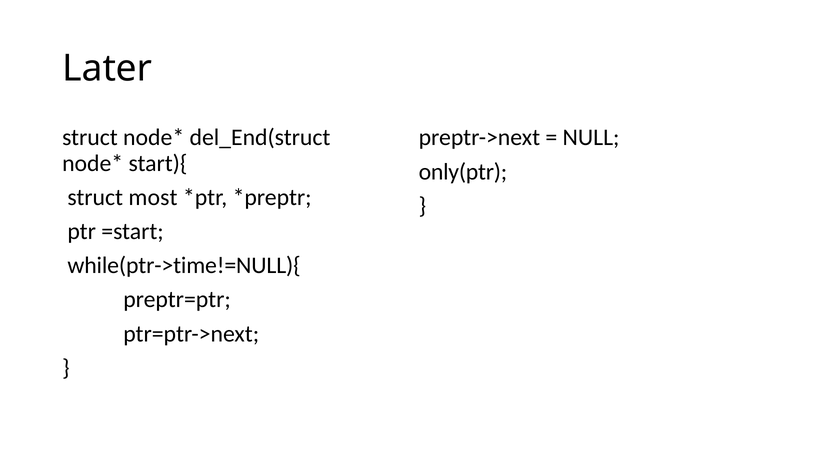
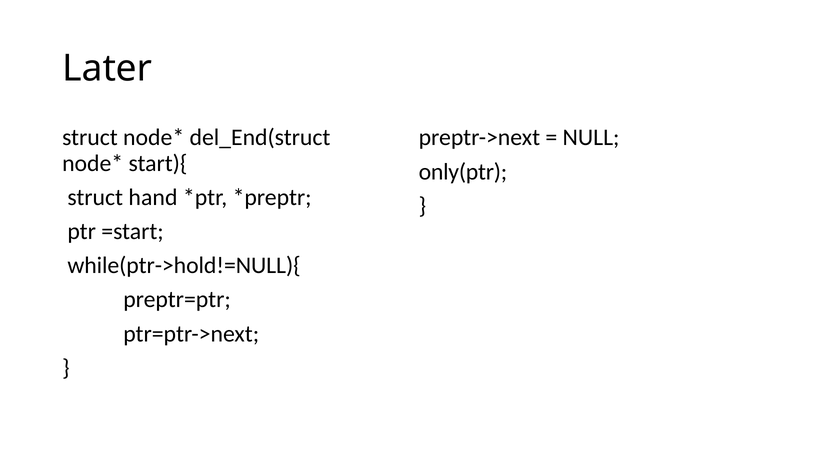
most: most -> hand
while(ptr->time!=NULL){: while(ptr->time!=NULL){ -> while(ptr->hold!=NULL){
